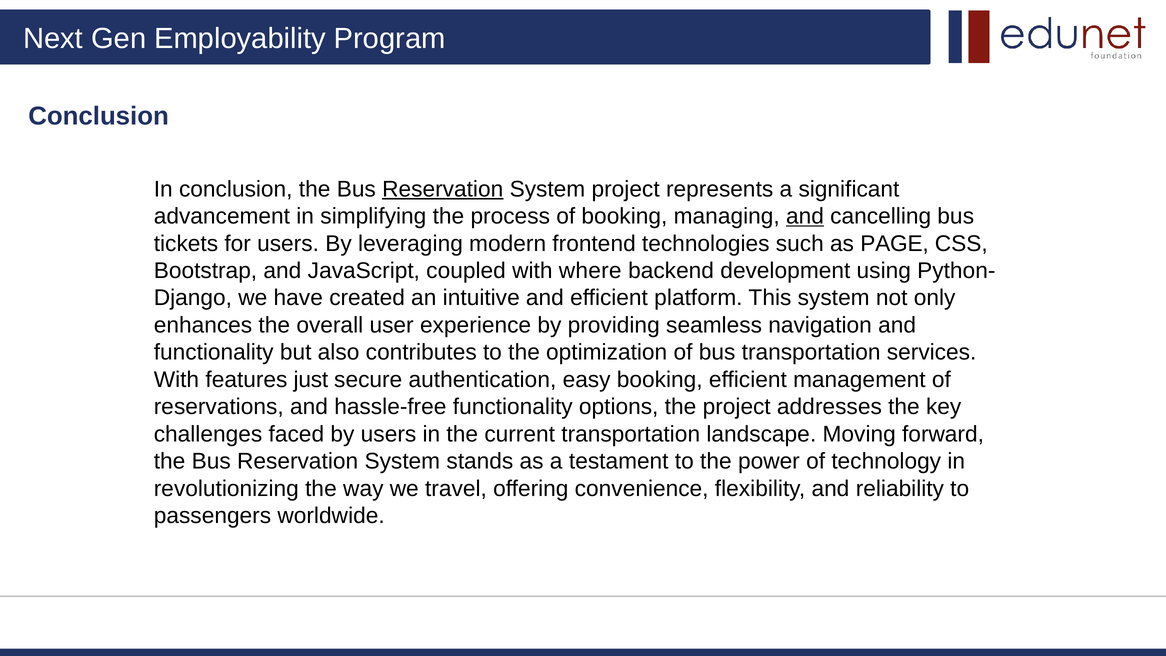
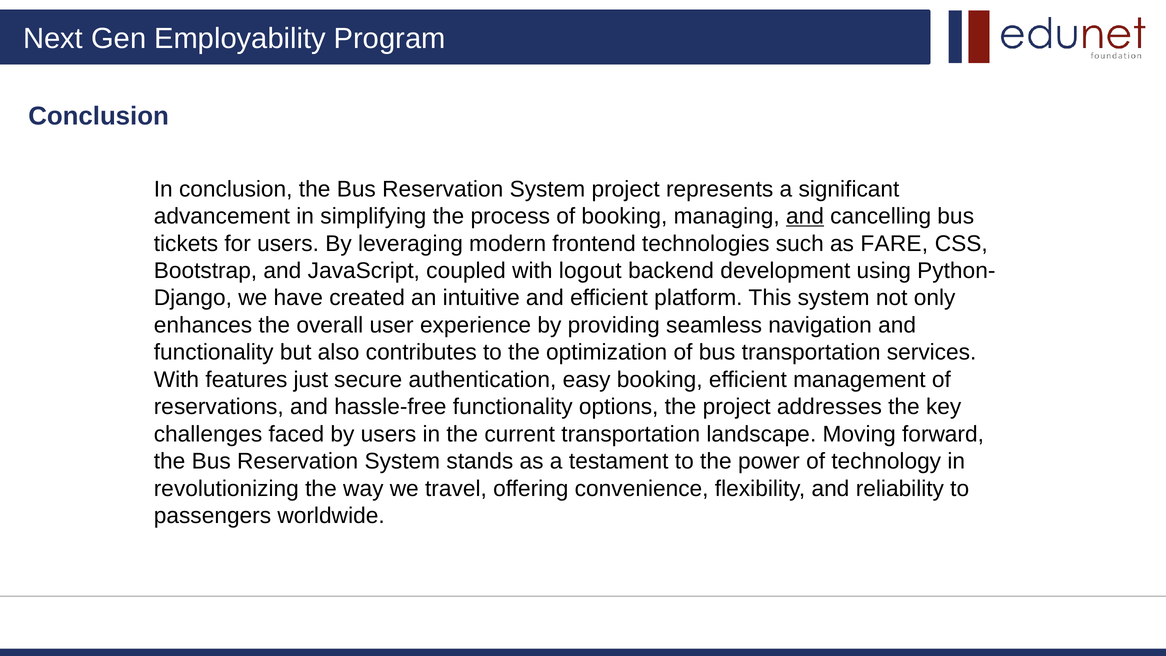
Reservation at (443, 189) underline: present -> none
PAGE: PAGE -> FARE
where: where -> logout
